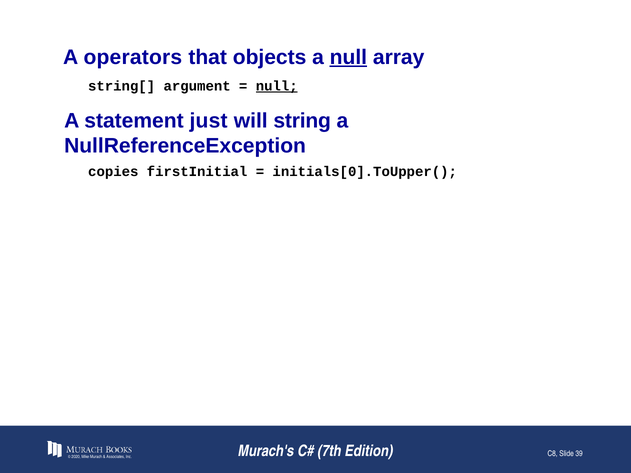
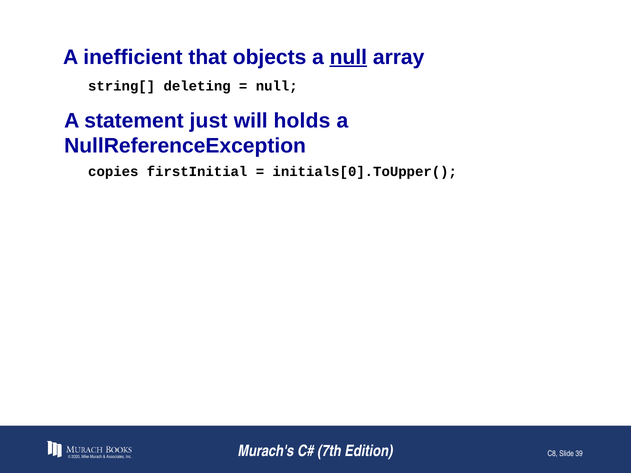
operators: operators -> inefficient
argument: argument -> deleting
null at (277, 86) underline: present -> none
string: string -> holds
